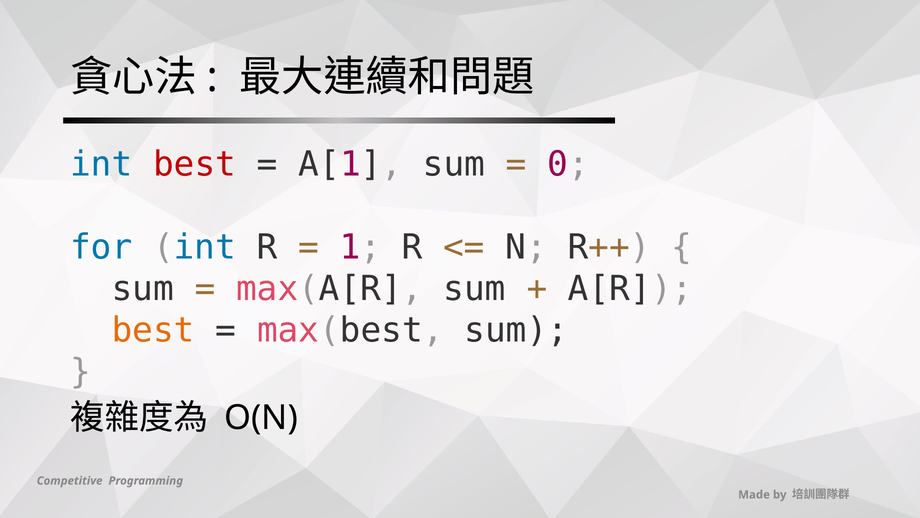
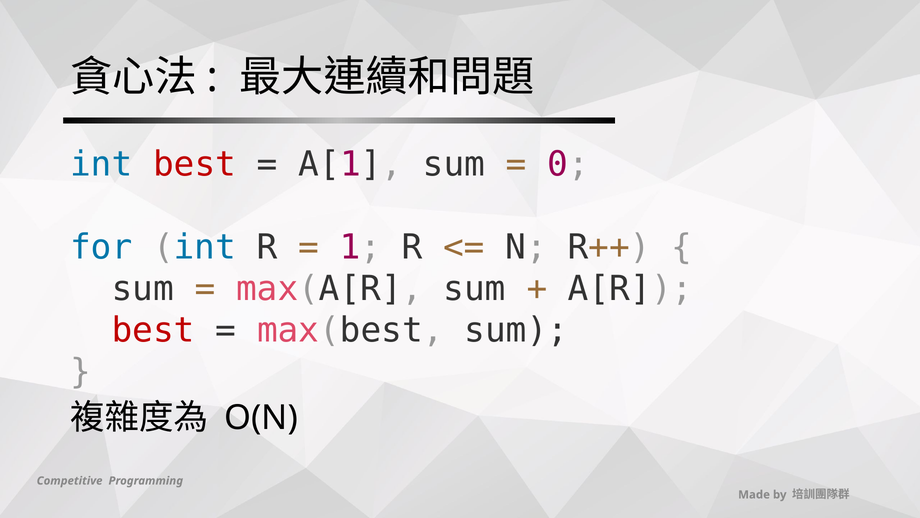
best at (153, 330) colour: orange -> red
